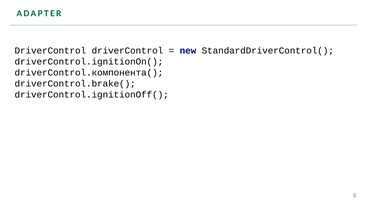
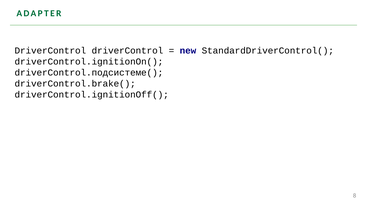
driverControl.компонента(: driverControl.компонента( -> driverControl.подсистеме(
